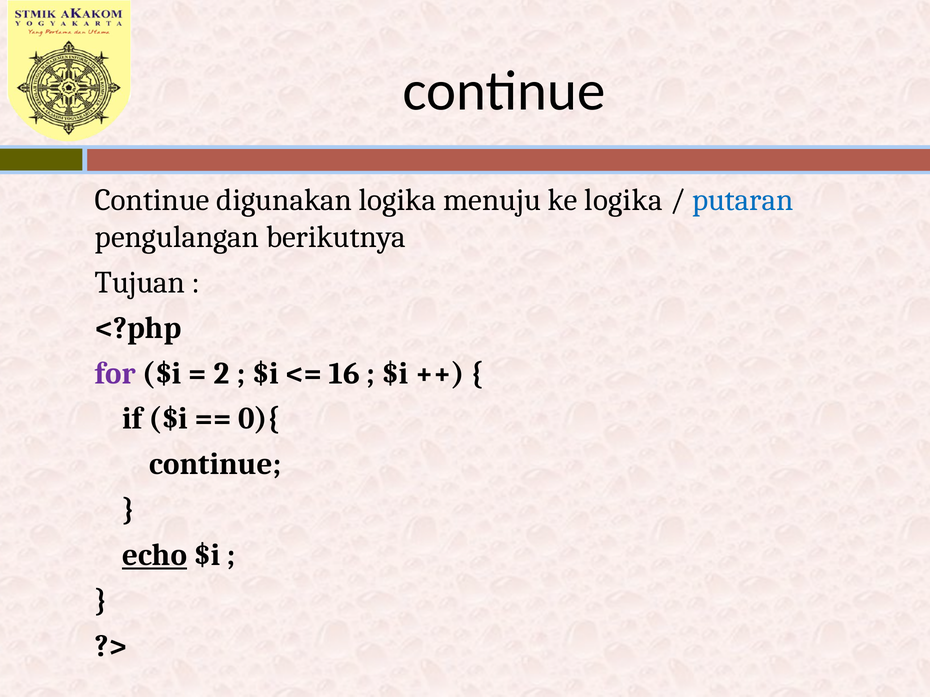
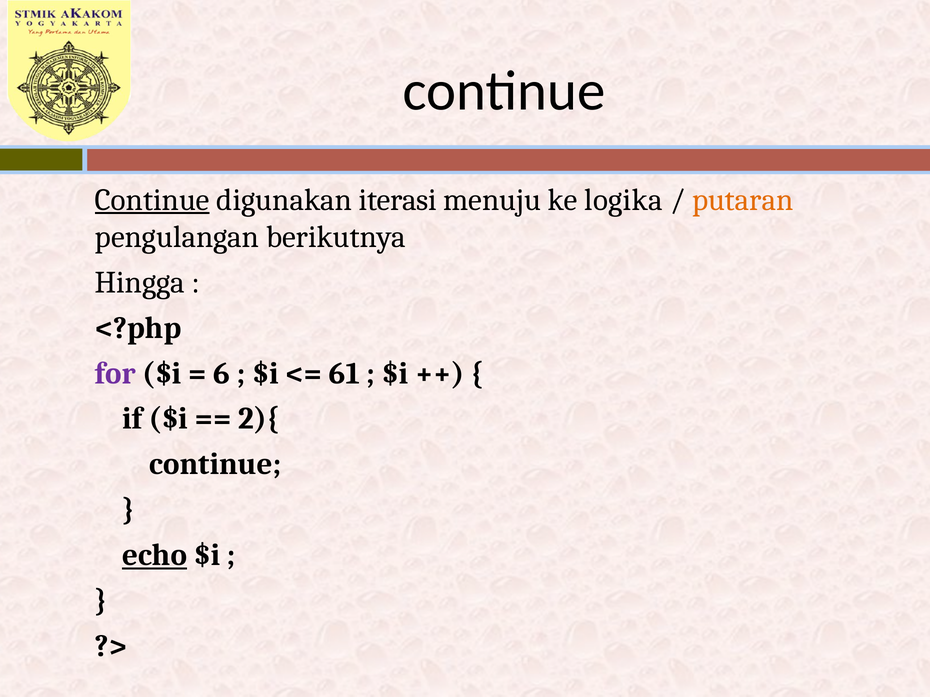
Continue at (152, 200) underline: none -> present
digunakan logika: logika -> iterasi
putaran colour: blue -> orange
Tujuan: Tujuan -> Hingga
2: 2 -> 6
16: 16 -> 61
0){: 0){ -> 2){
